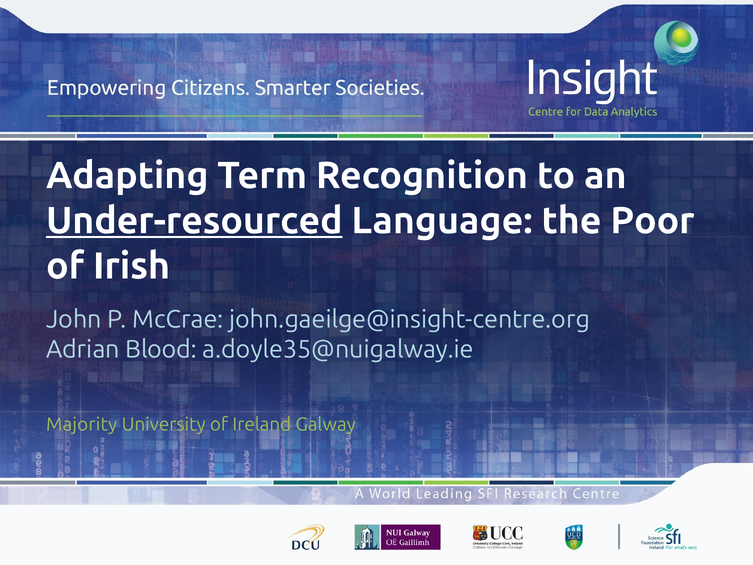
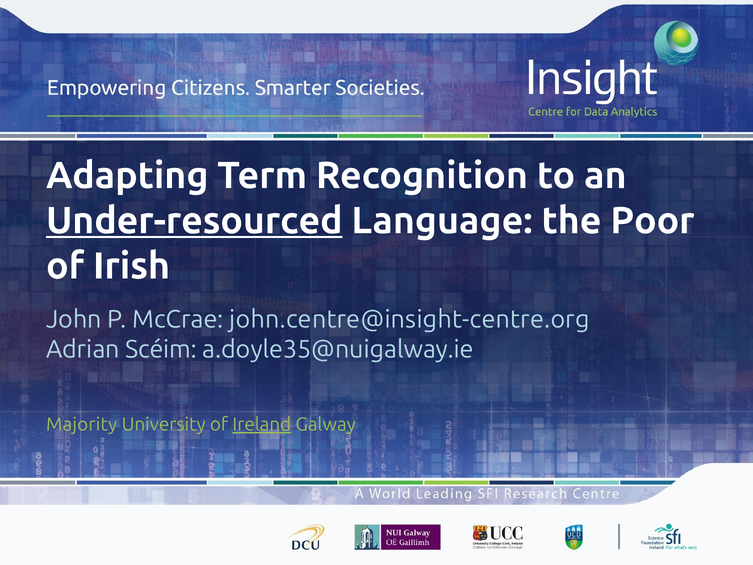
john.gaeilge@insight-centre.org: john.gaeilge@insight-centre.org -> john.centre@insight-centre.org
Blood: Blood -> Scéim
Ireland underline: none -> present
